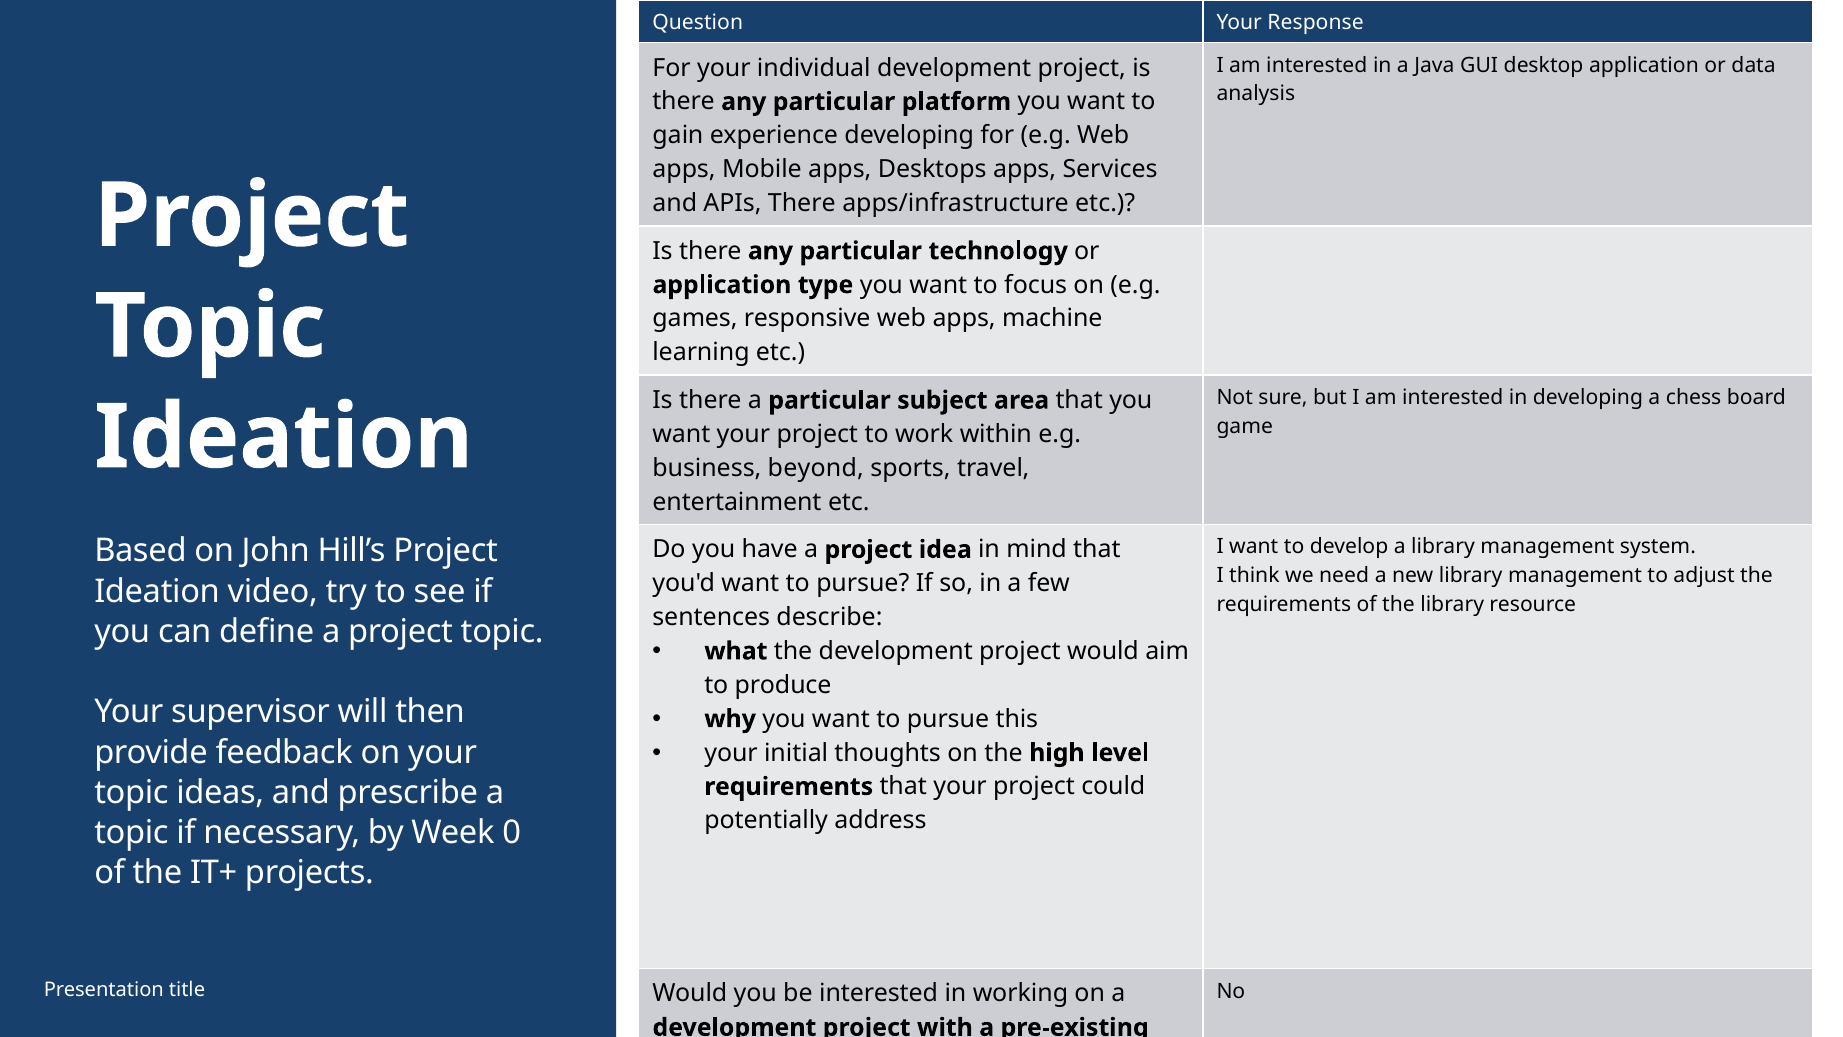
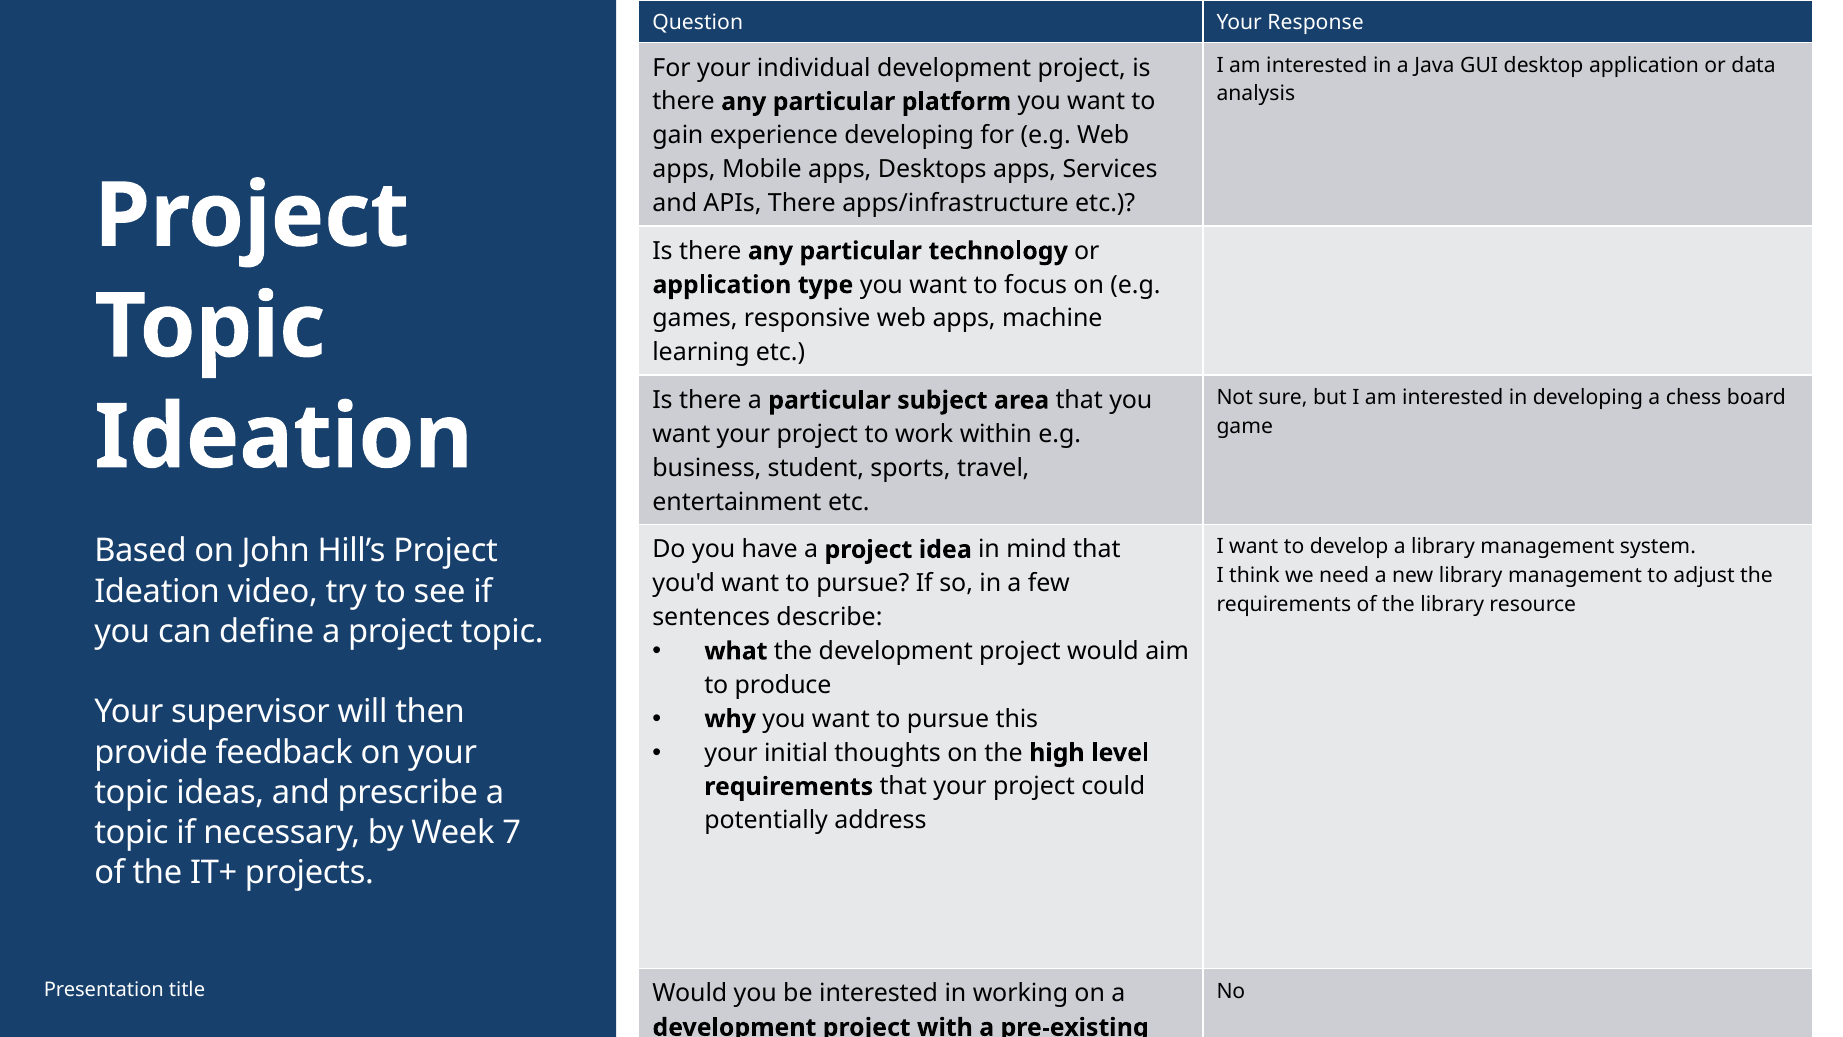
beyond: beyond -> student
0: 0 -> 7
